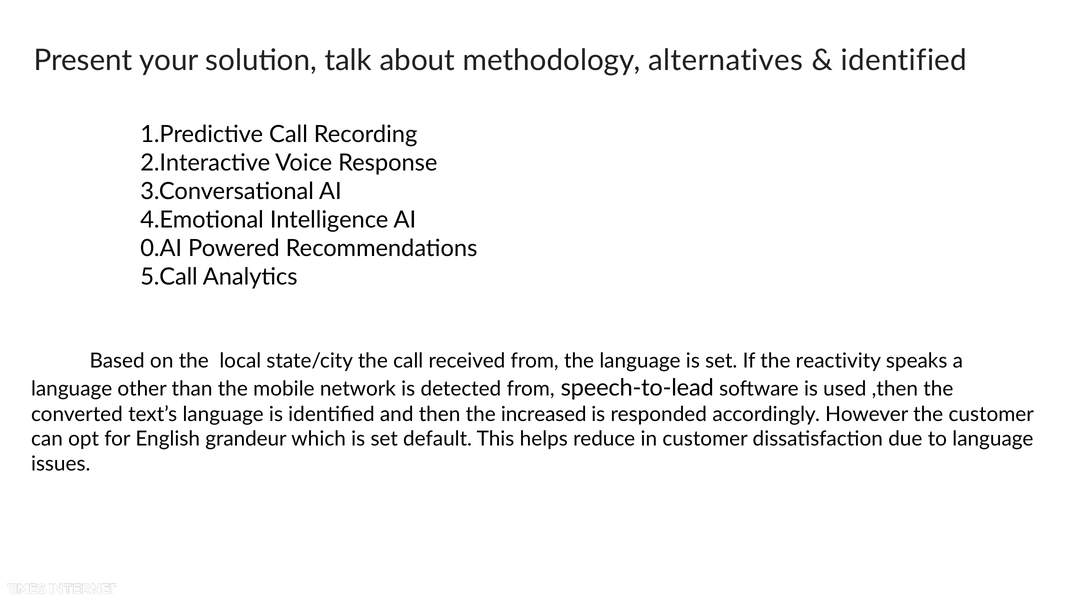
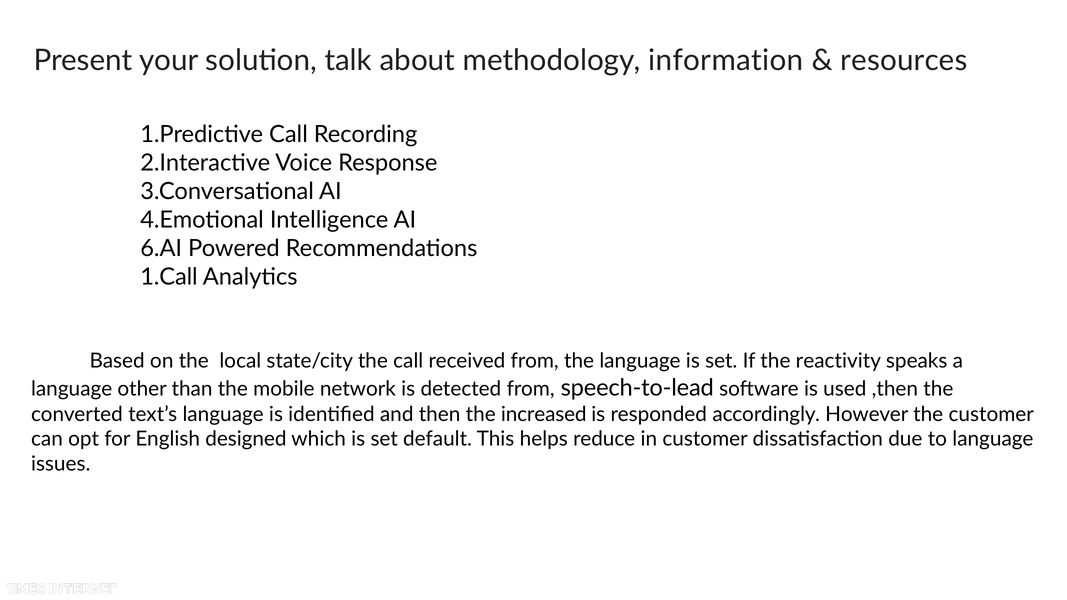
alternatives: alternatives -> information
identified at (904, 60): identified -> resources
0.AI: 0.AI -> 6.AI
5.Call: 5.Call -> 1.Call
grandeur: grandeur -> designed
